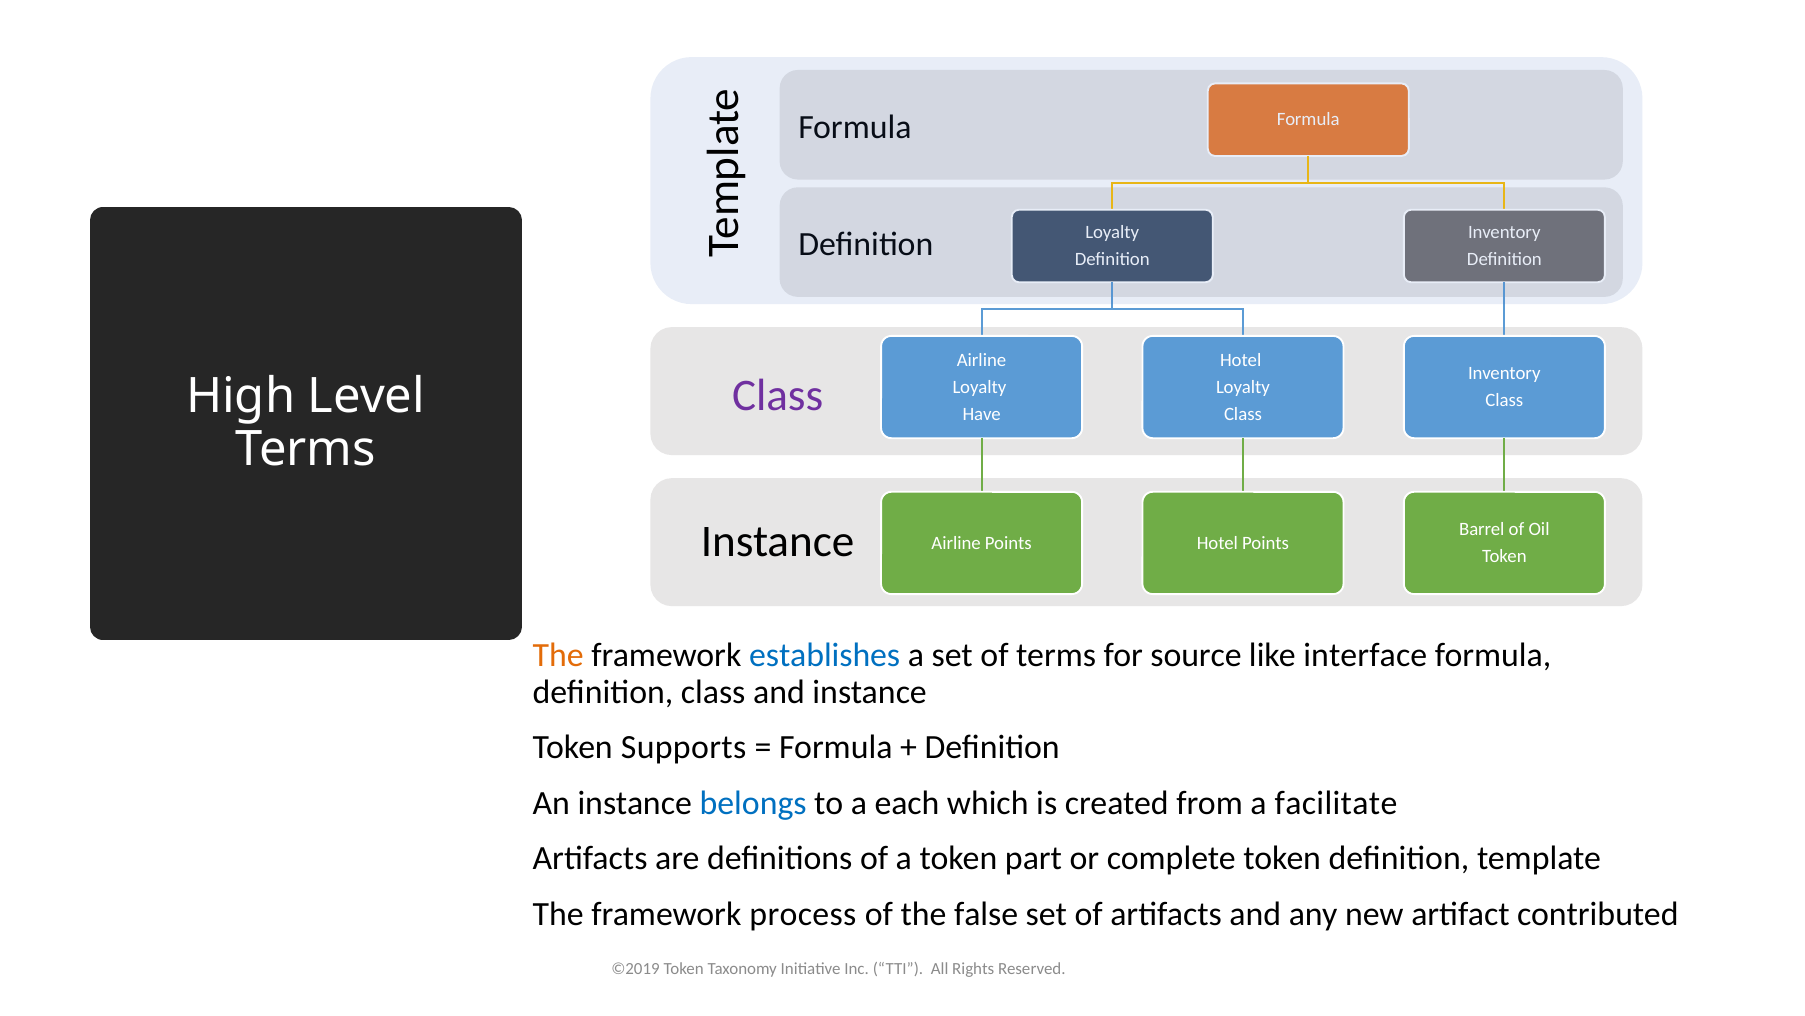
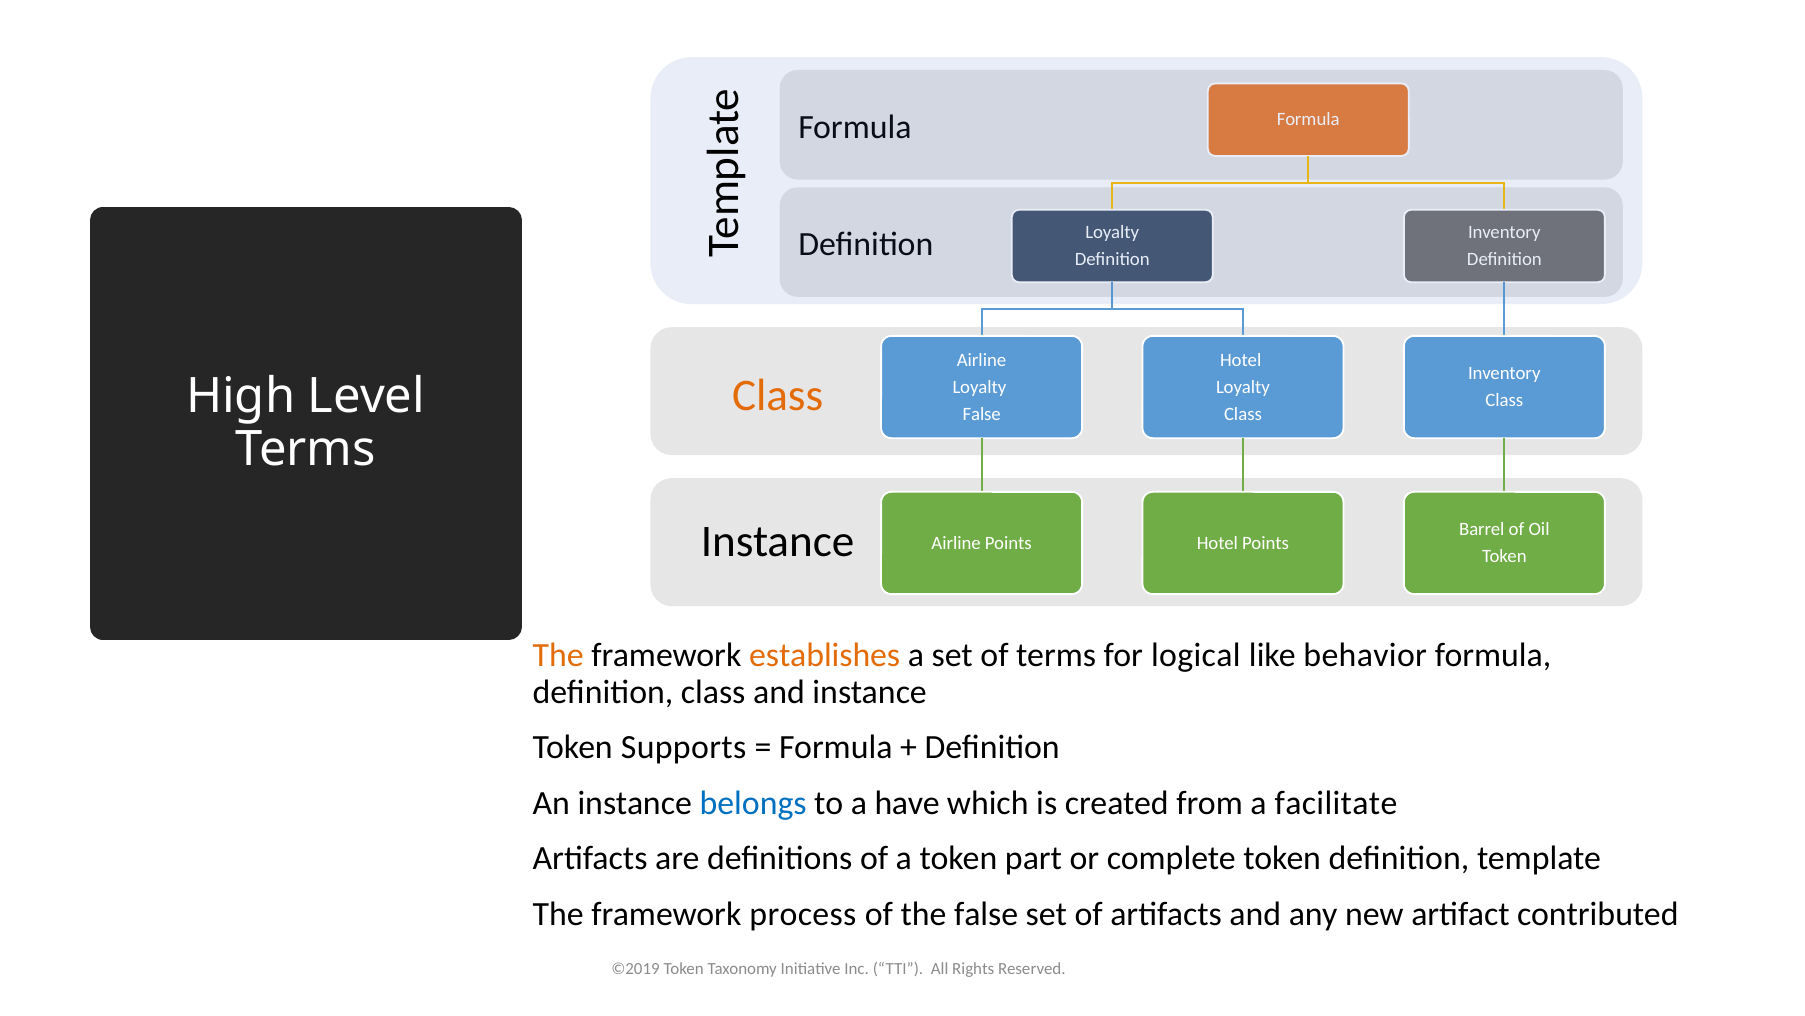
Class at (778, 395) colour: purple -> orange
Have at (982, 414): Have -> False
establishes colour: blue -> orange
source: source -> logical
interface: interface -> behavior
each: each -> have
